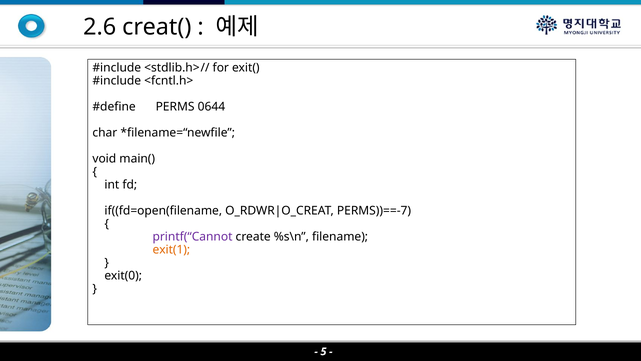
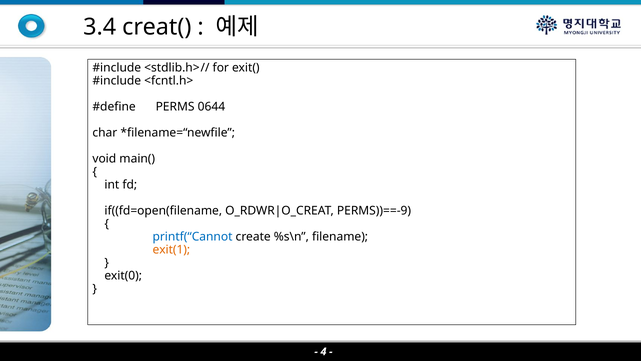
2.6: 2.6 -> 3.4
PERMS))==-7: PERMS))==-7 -> PERMS))==-9
printf(“Cannot colour: purple -> blue
5: 5 -> 4
